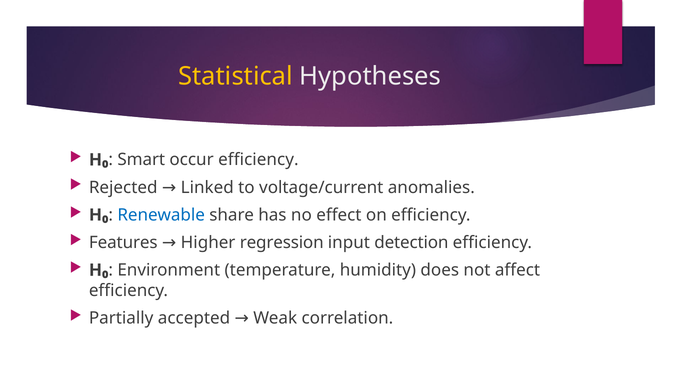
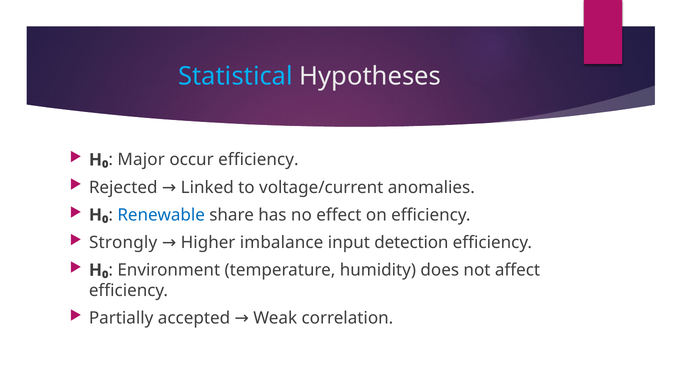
Statistical colour: yellow -> light blue
Smart: Smart -> Major
Features: Features -> Strongly
regression: regression -> imbalance
